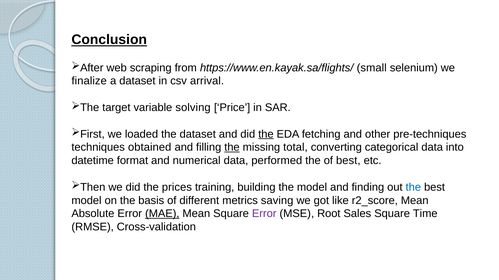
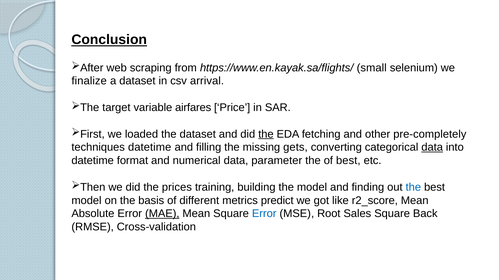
solving: solving -> airfares
pre-techniques: pre-techniques -> pre-completely
techniques obtained: obtained -> datetime
the at (232, 148) underline: present -> none
total: total -> gets
data at (432, 148) underline: none -> present
performed: performed -> parameter
saving: saving -> predict
Error at (264, 214) colour: purple -> blue
Time: Time -> Back
